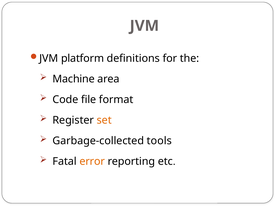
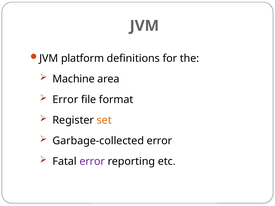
Code at (65, 100): Code -> Error
Garbage-collected tools: tools -> error
error at (92, 162) colour: orange -> purple
